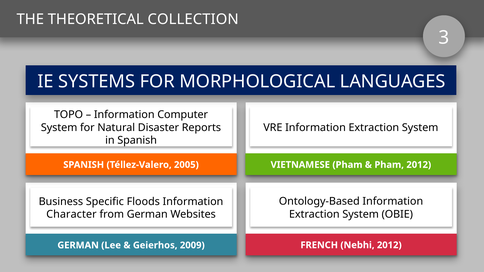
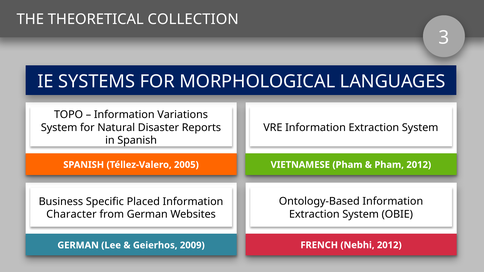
Computer: Computer -> Variations
Floods: Floods -> Placed
